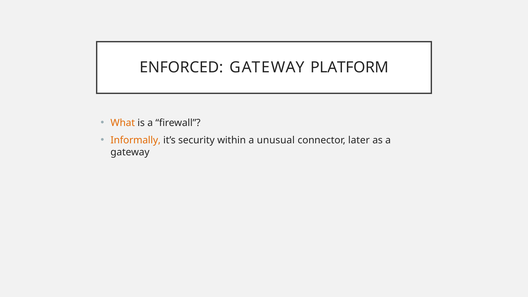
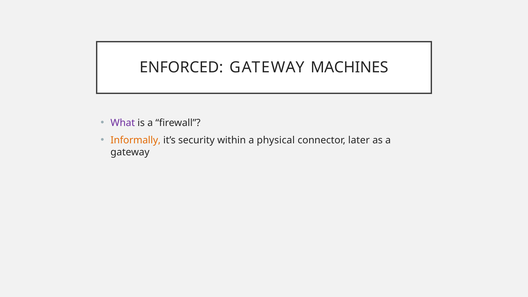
PLATFORM: PLATFORM -> MACHINES
What colour: orange -> purple
unusual: unusual -> physical
